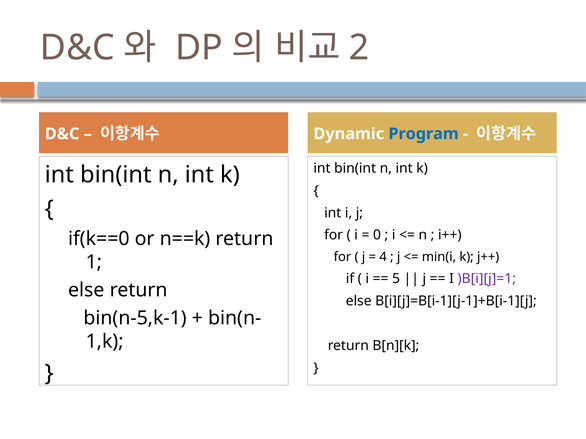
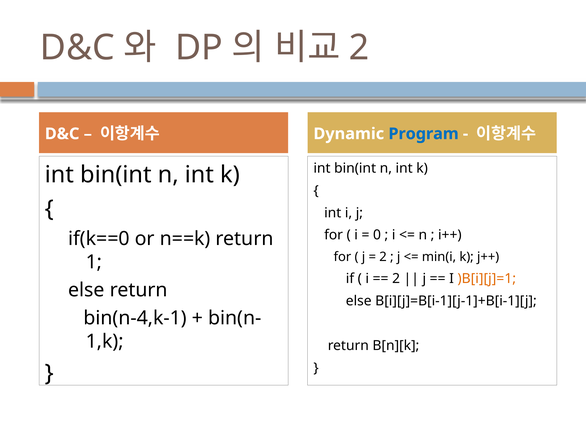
4 at (383, 257): 4 -> 2
5 at (396, 279): 5 -> 2
)B[i][j]=1 colour: purple -> orange
bin(n-5,k-1: bin(n-5,k-1 -> bin(n-4,k-1
